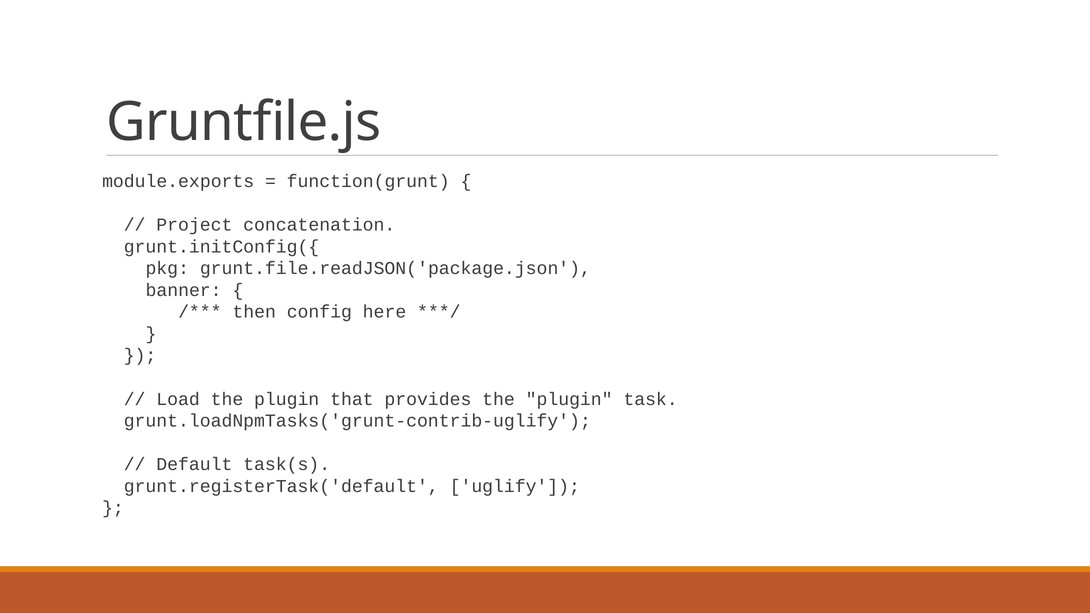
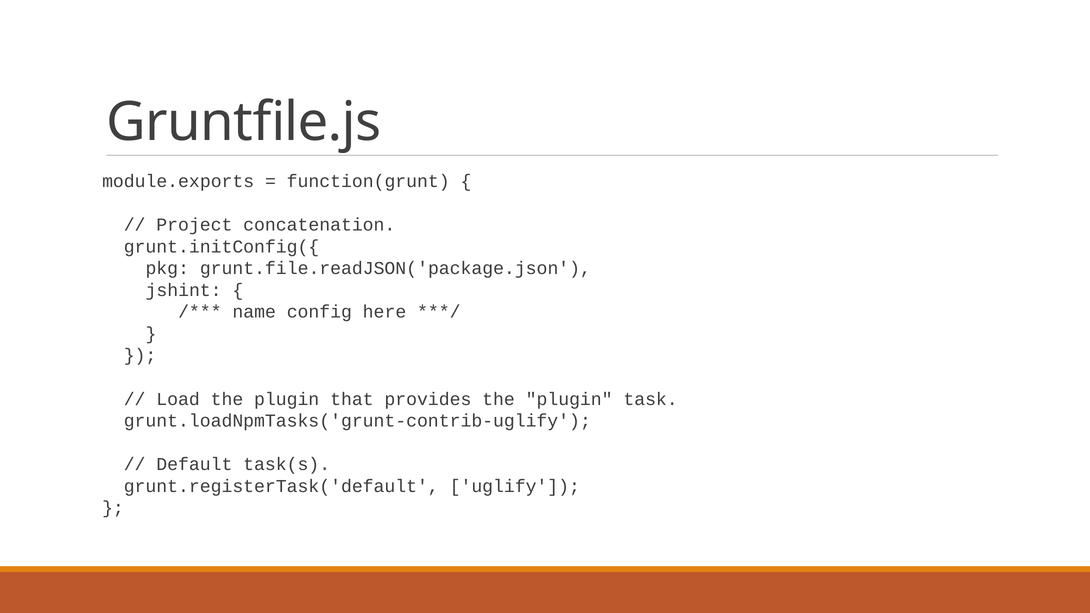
banner: banner -> jshint
then: then -> name
